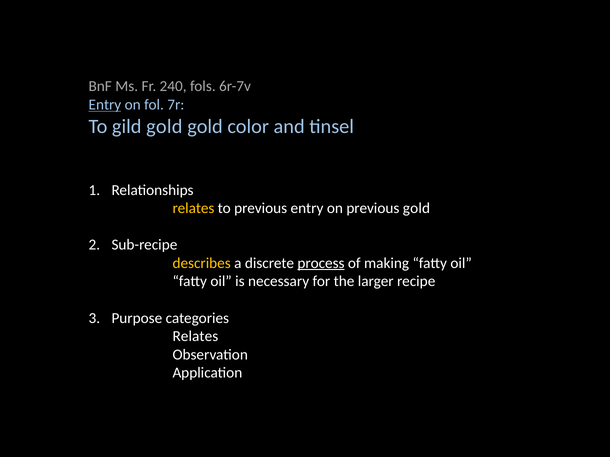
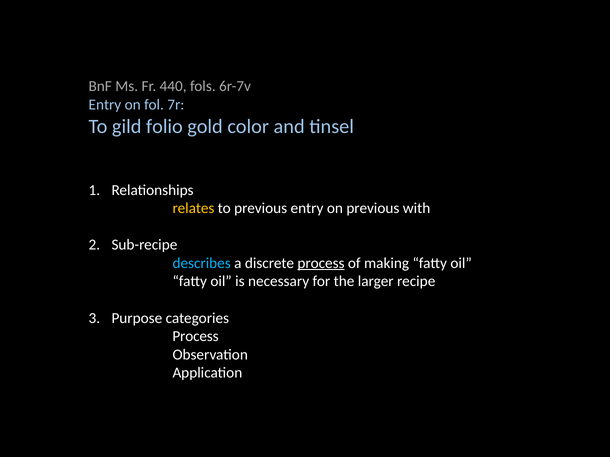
240: 240 -> 440
Entry at (105, 105) underline: present -> none
gild gold: gold -> folio
previous gold: gold -> with
describes colour: yellow -> light blue
Relates at (195, 337): Relates -> Process
